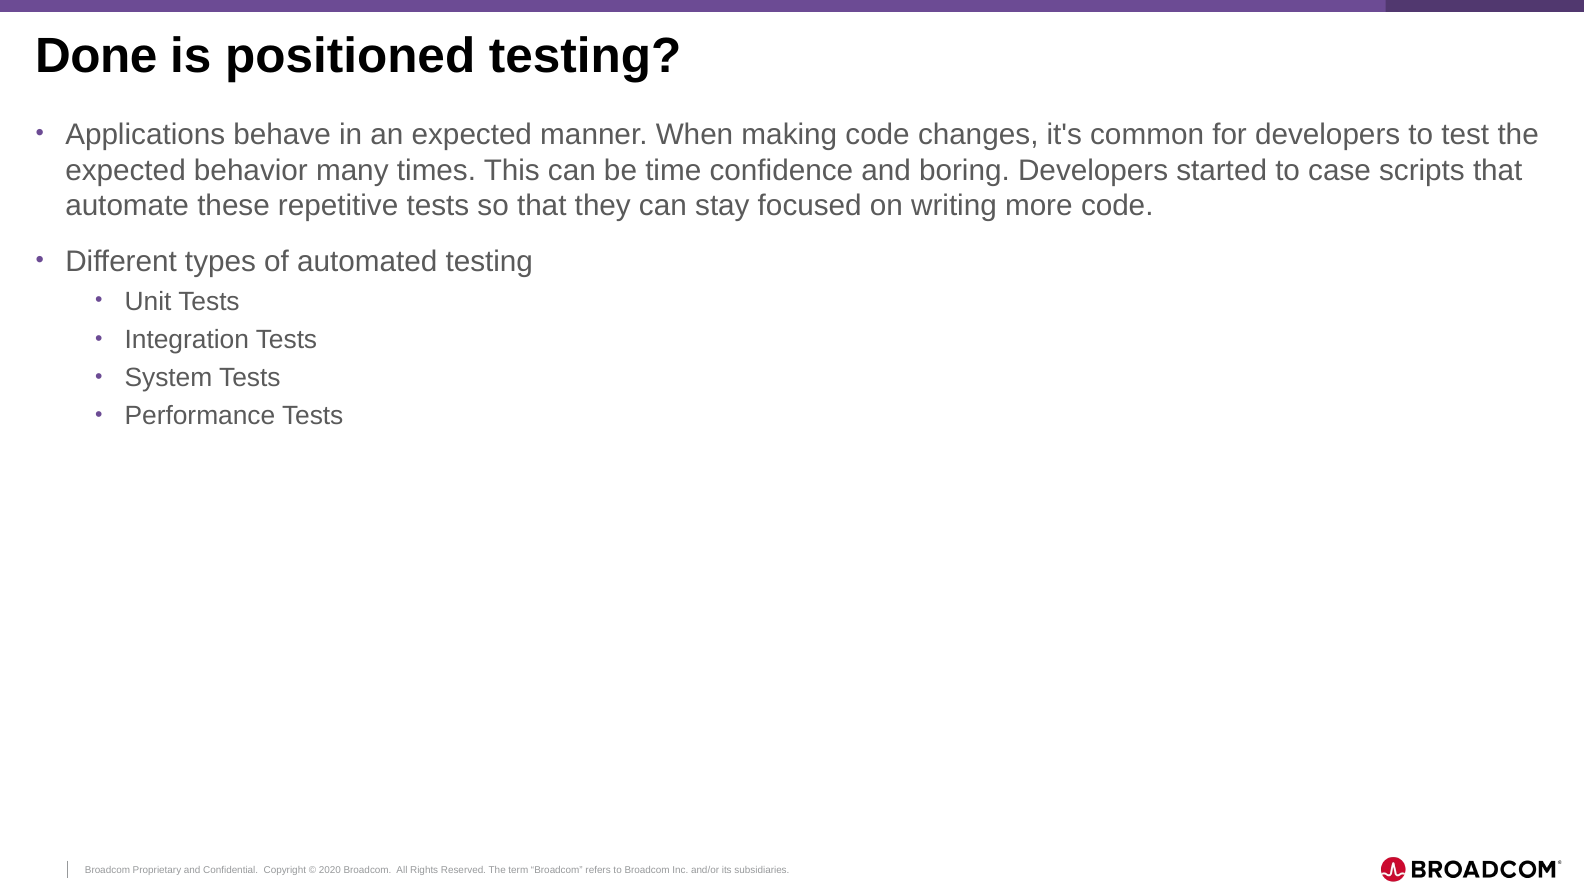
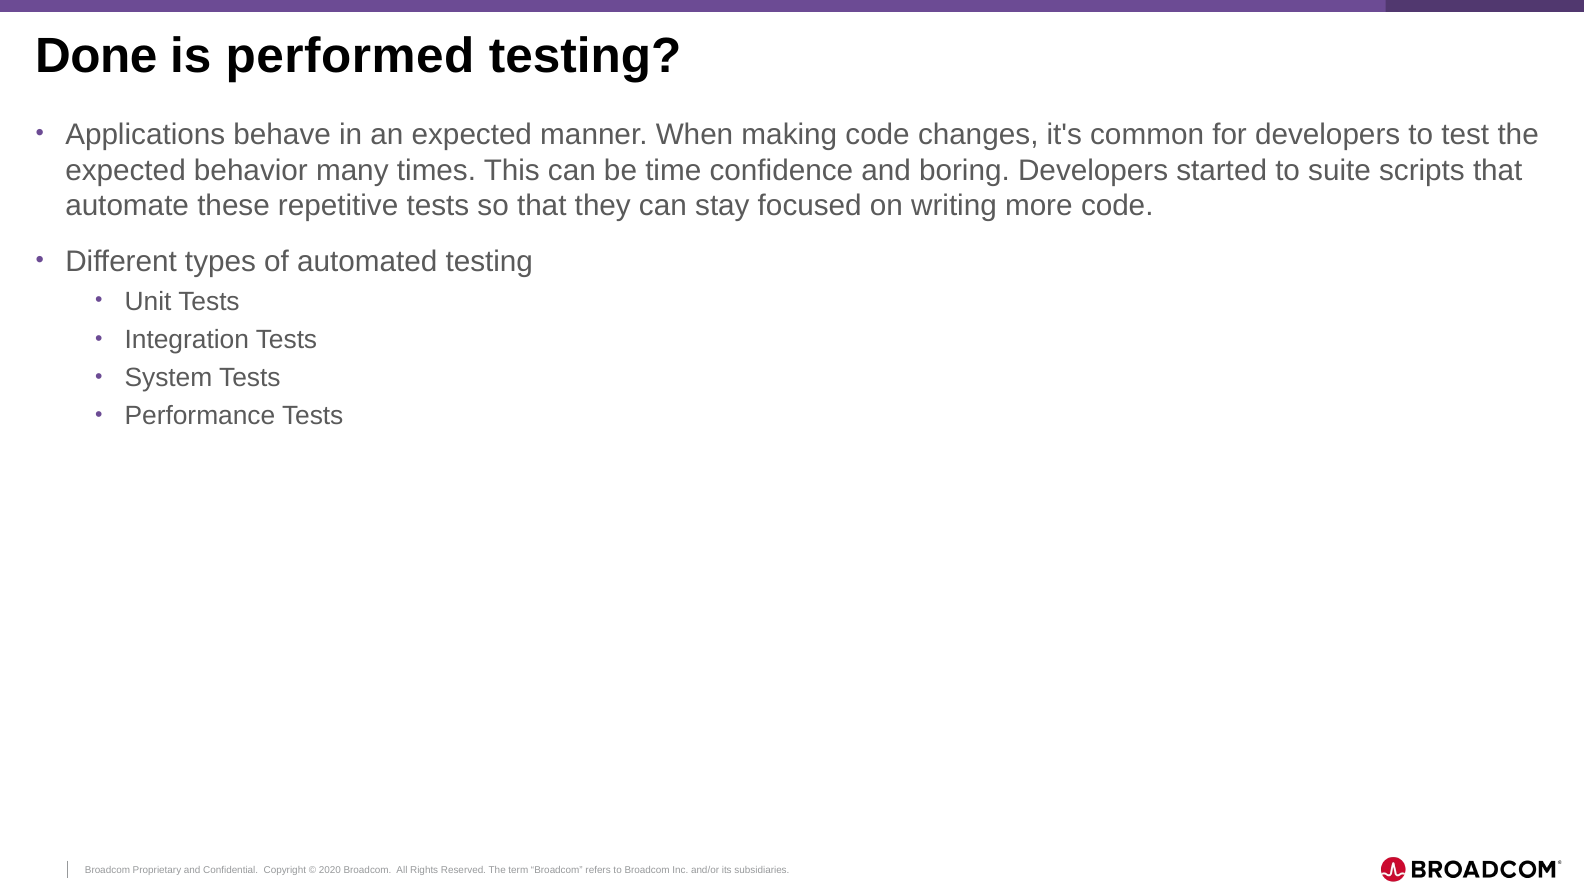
positioned: positioned -> performed
case: case -> suite
